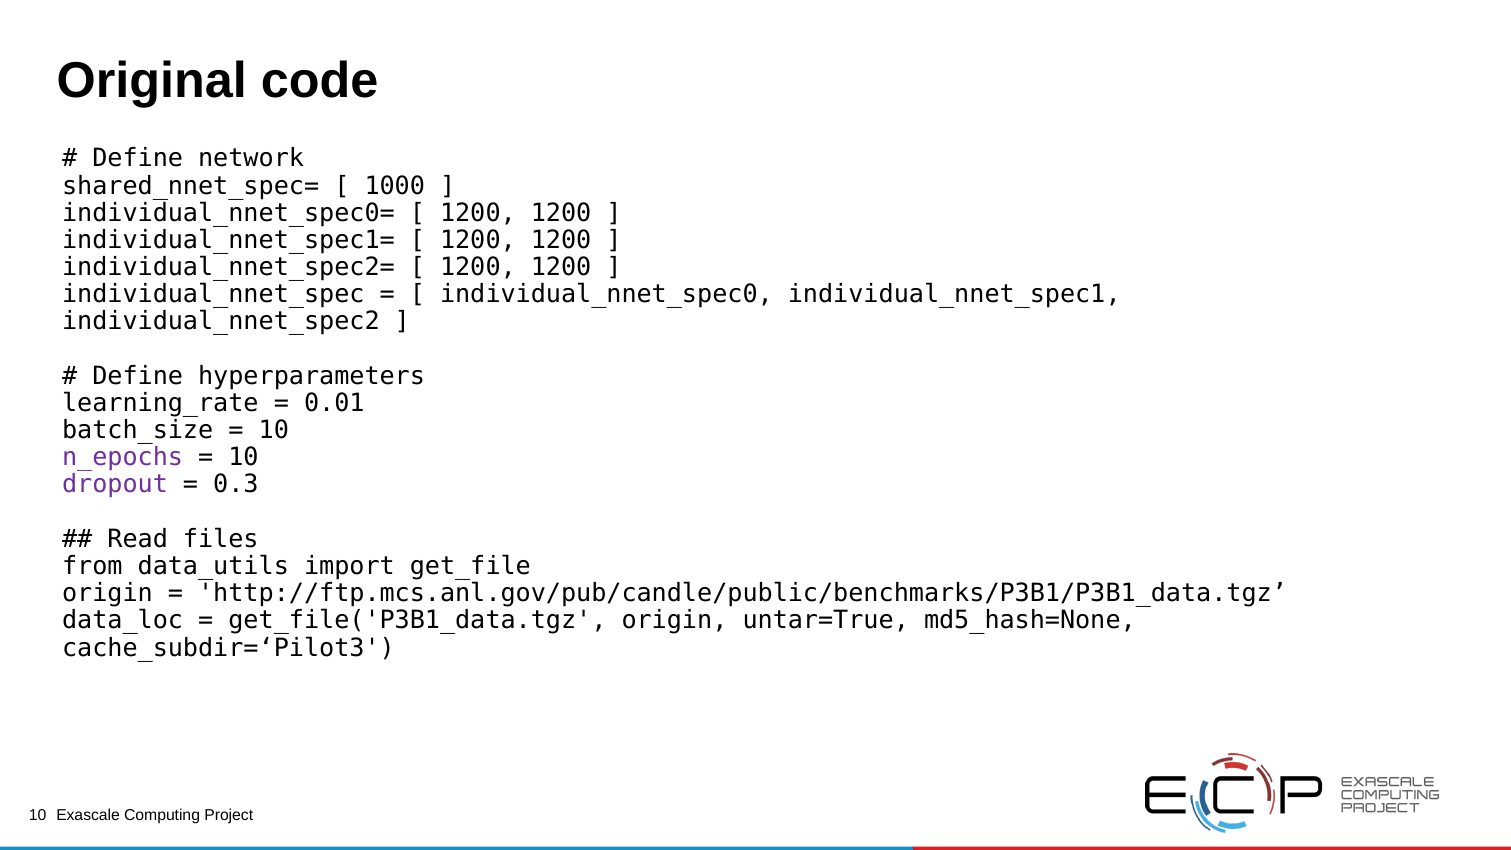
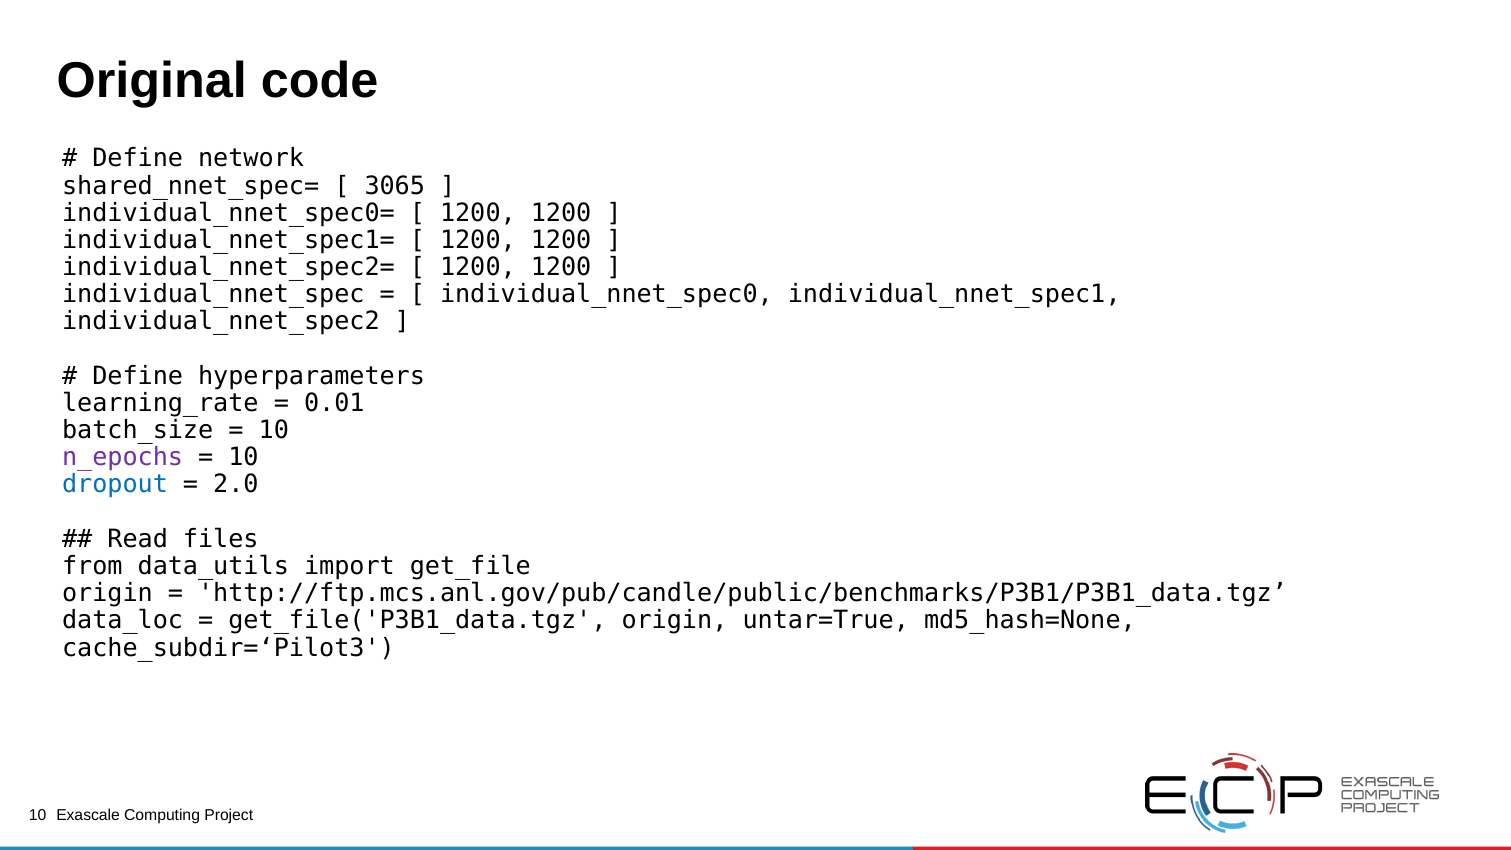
1000: 1000 -> 3065
dropout colour: purple -> blue
0.3: 0.3 -> 2.0
